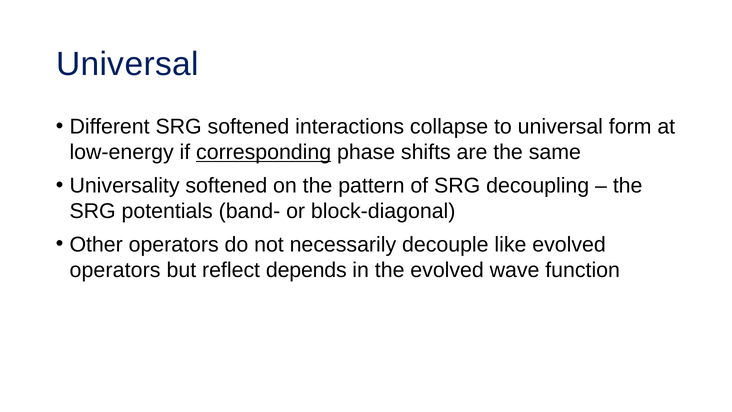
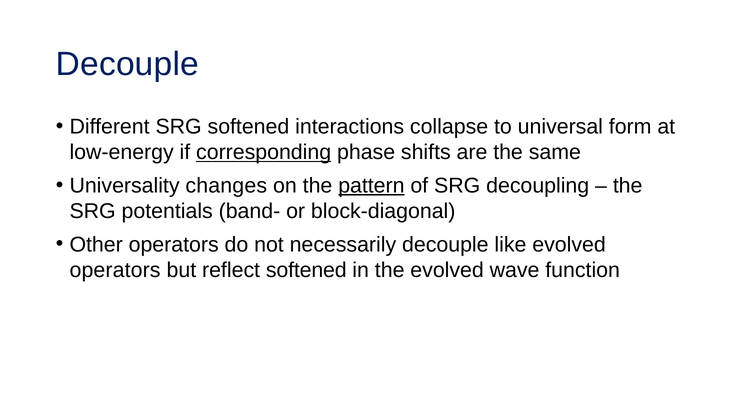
Universal at (127, 64): Universal -> Decouple
Universality softened: softened -> changes
pattern underline: none -> present
reflect depends: depends -> softened
